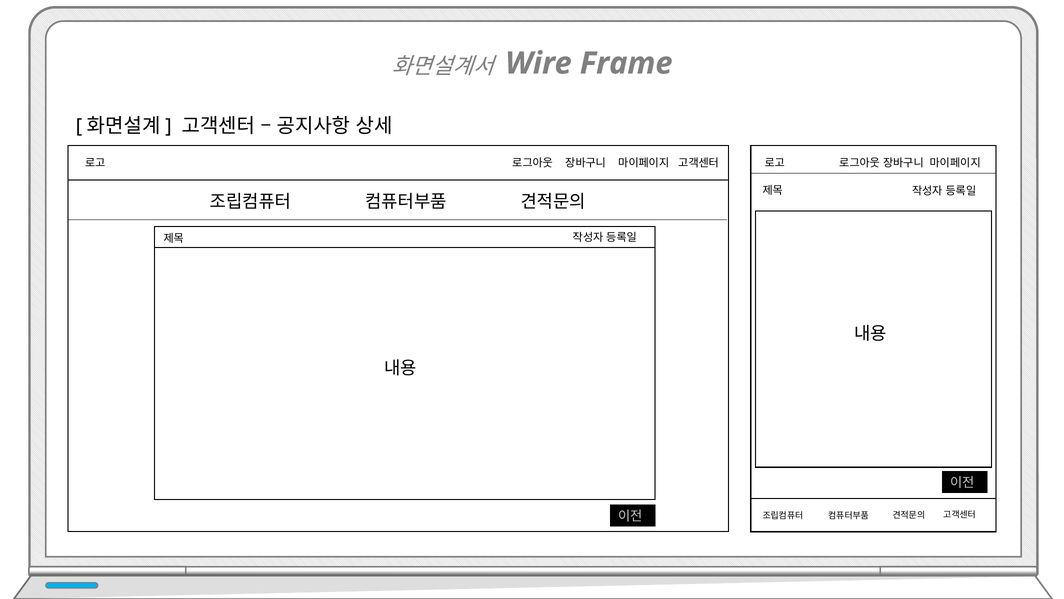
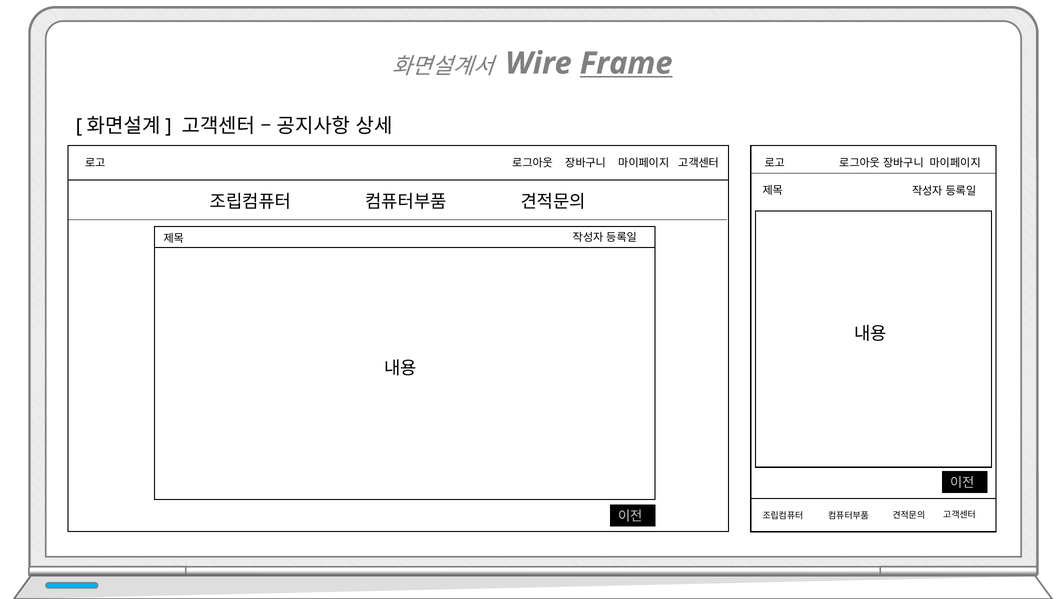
Frame underline: none -> present
